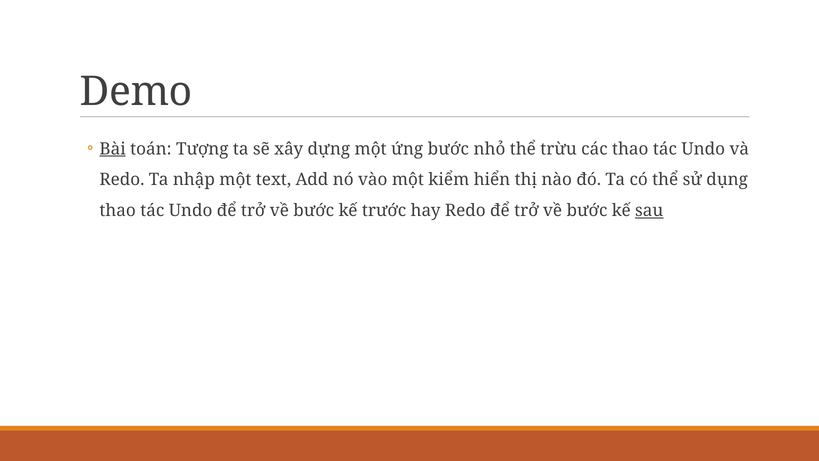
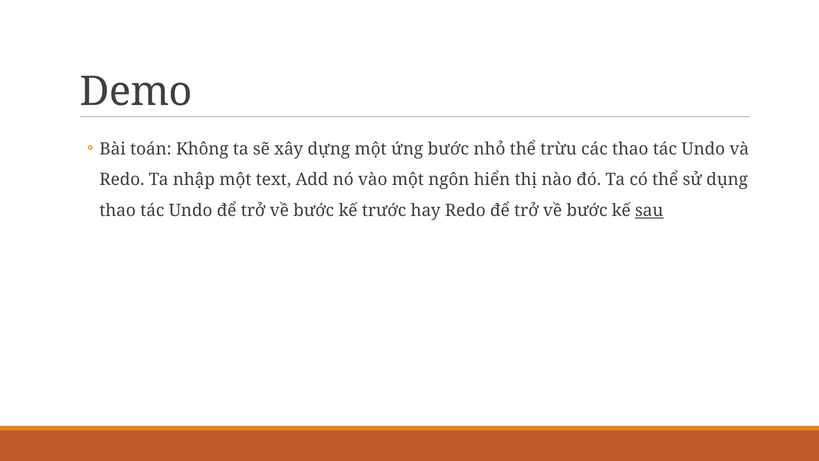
Bài underline: present -> none
Tượng: Tượng -> Không
kiểm: kiểm -> ngôn
